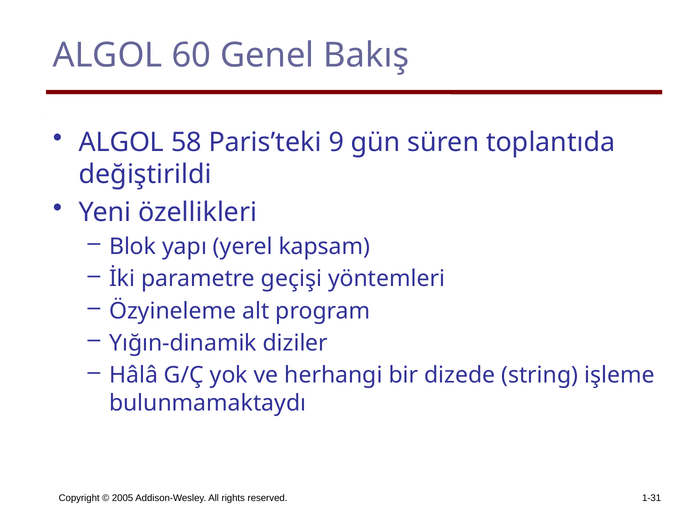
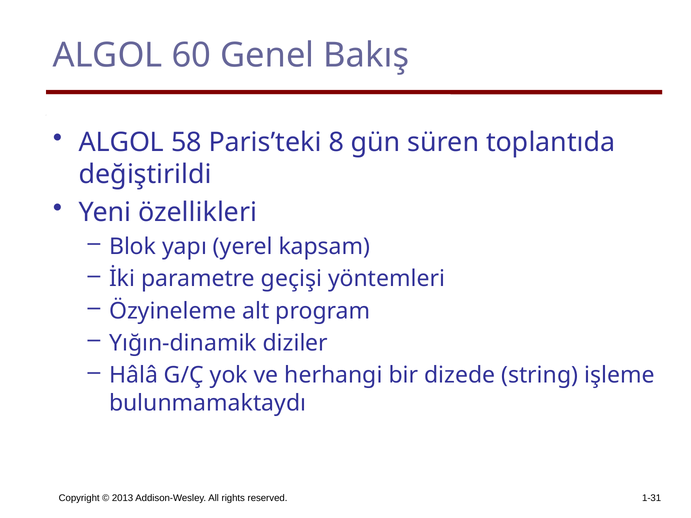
9: 9 -> 8
2005: 2005 -> 2013
